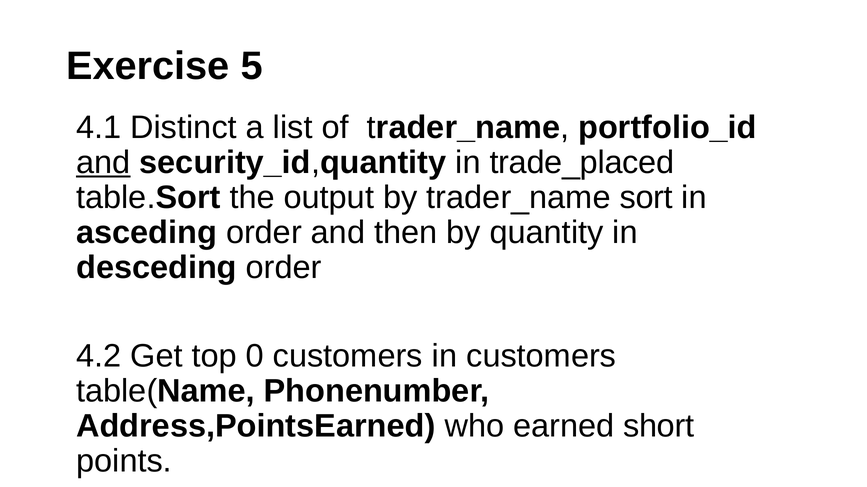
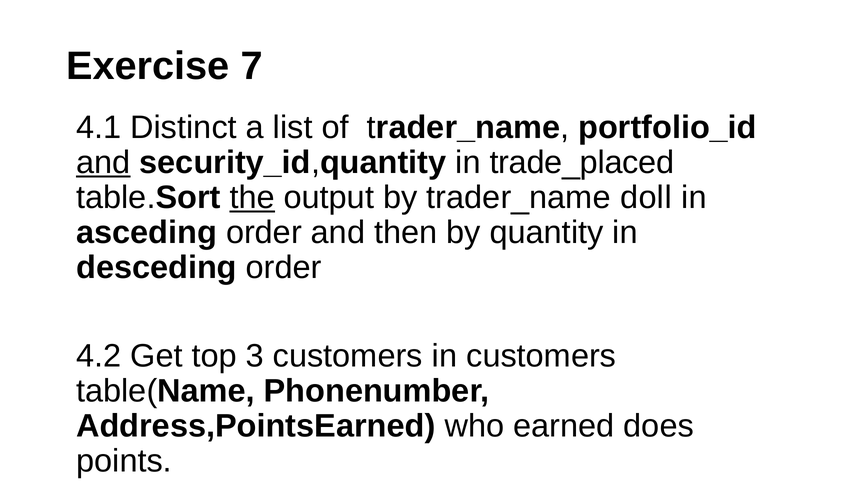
5: 5 -> 7
the underline: none -> present
sort: sort -> doll
0: 0 -> 3
short: short -> does
